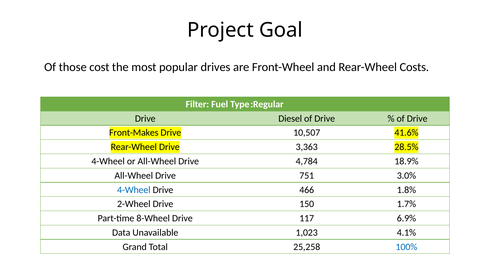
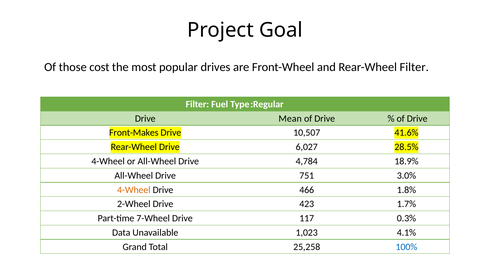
Rear-Wheel Costs: Costs -> Filter
Diesel: Diesel -> Mean
3,363: 3,363 -> 6,027
4-Wheel at (134, 190) colour: blue -> orange
150: 150 -> 423
8-Wheel: 8-Wheel -> 7-Wheel
6.9%: 6.9% -> 0.3%
